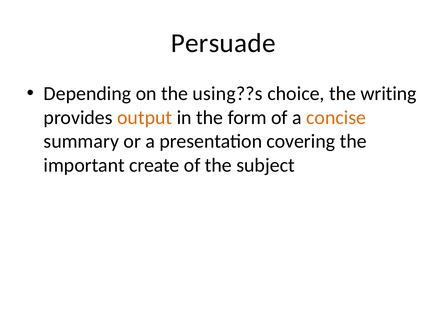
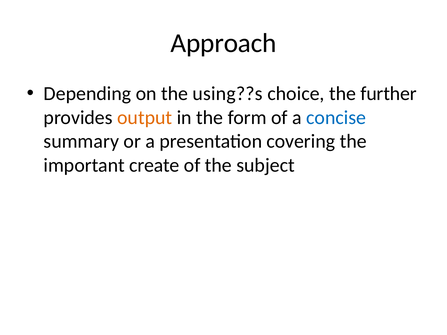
Persuade: Persuade -> Approach
writing: writing -> further
concise colour: orange -> blue
